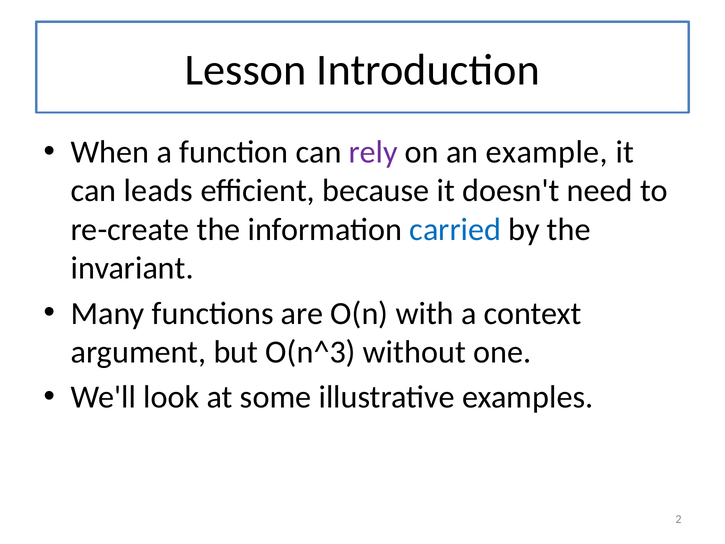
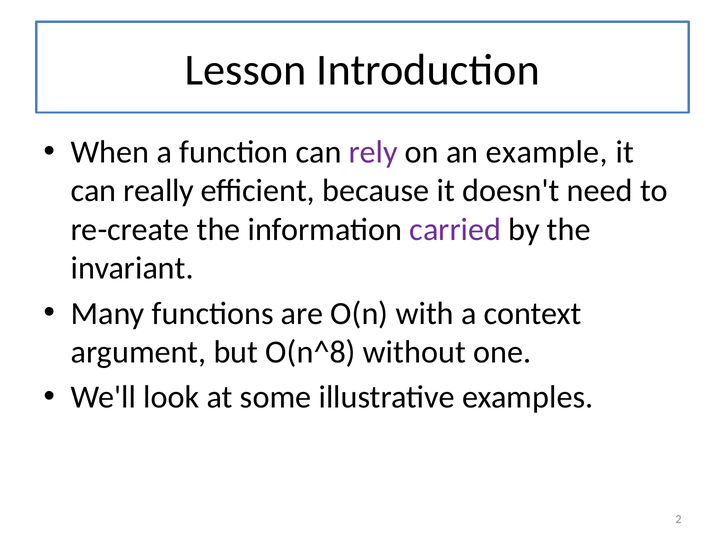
leads: leads -> really
carried colour: blue -> purple
O(n^3: O(n^3 -> O(n^8
